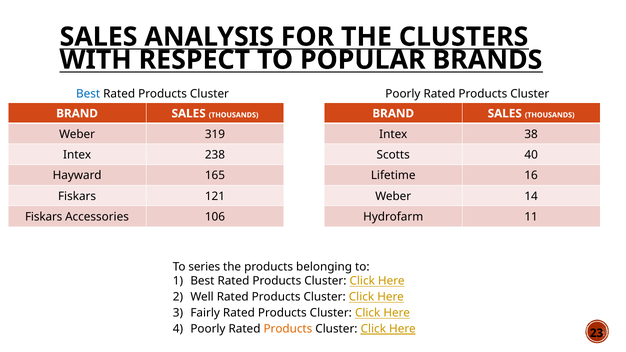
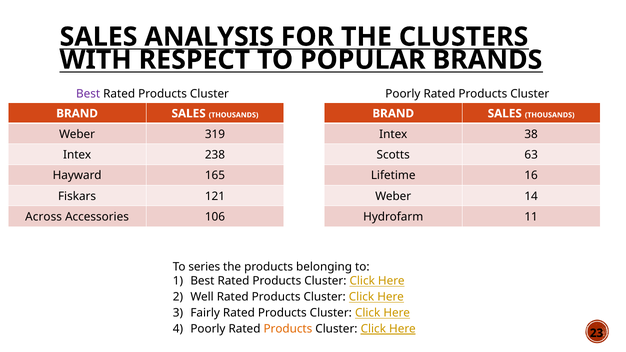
Best at (88, 94) colour: blue -> purple
40: 40 -> 63
Fiskars at (44, 217): Fiskars -> Across
